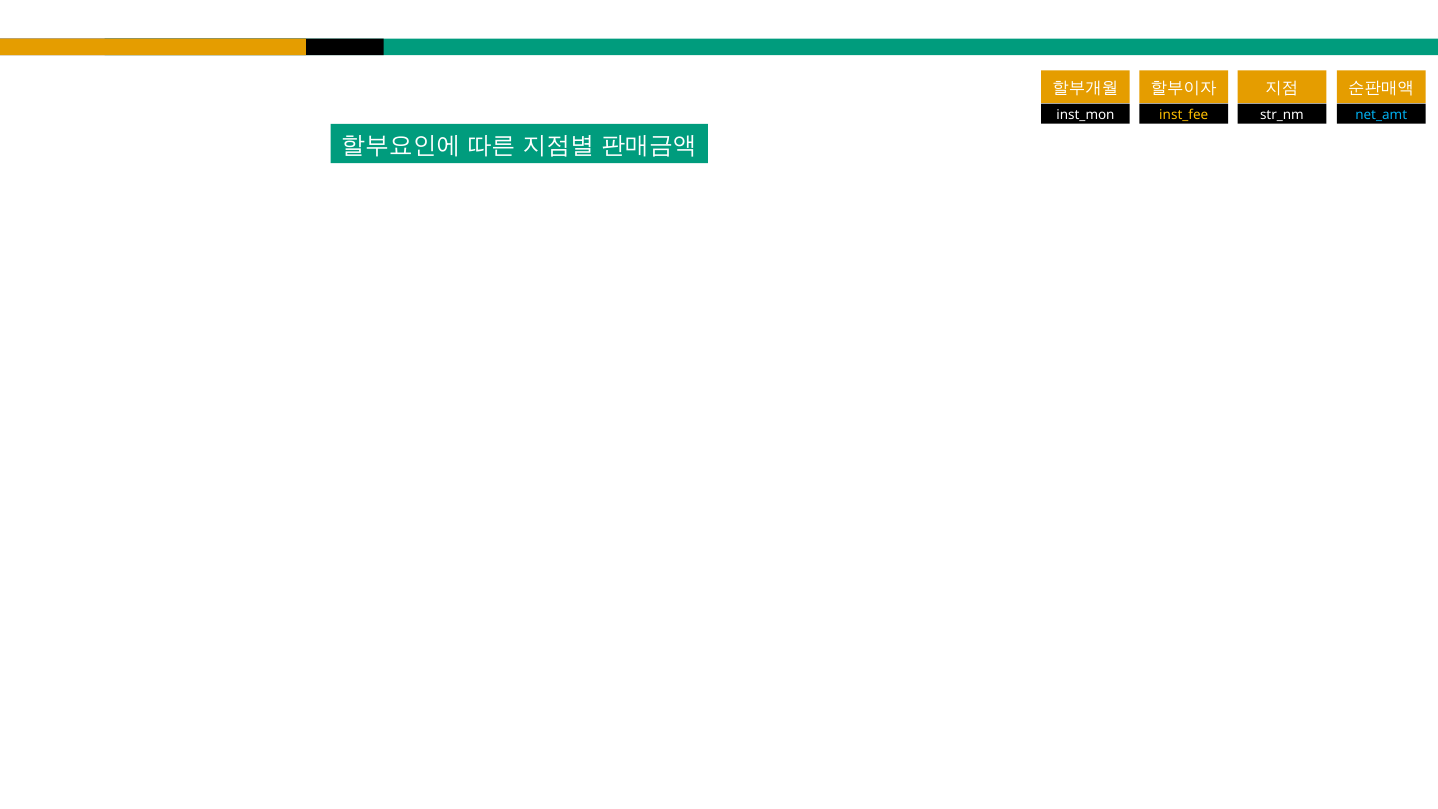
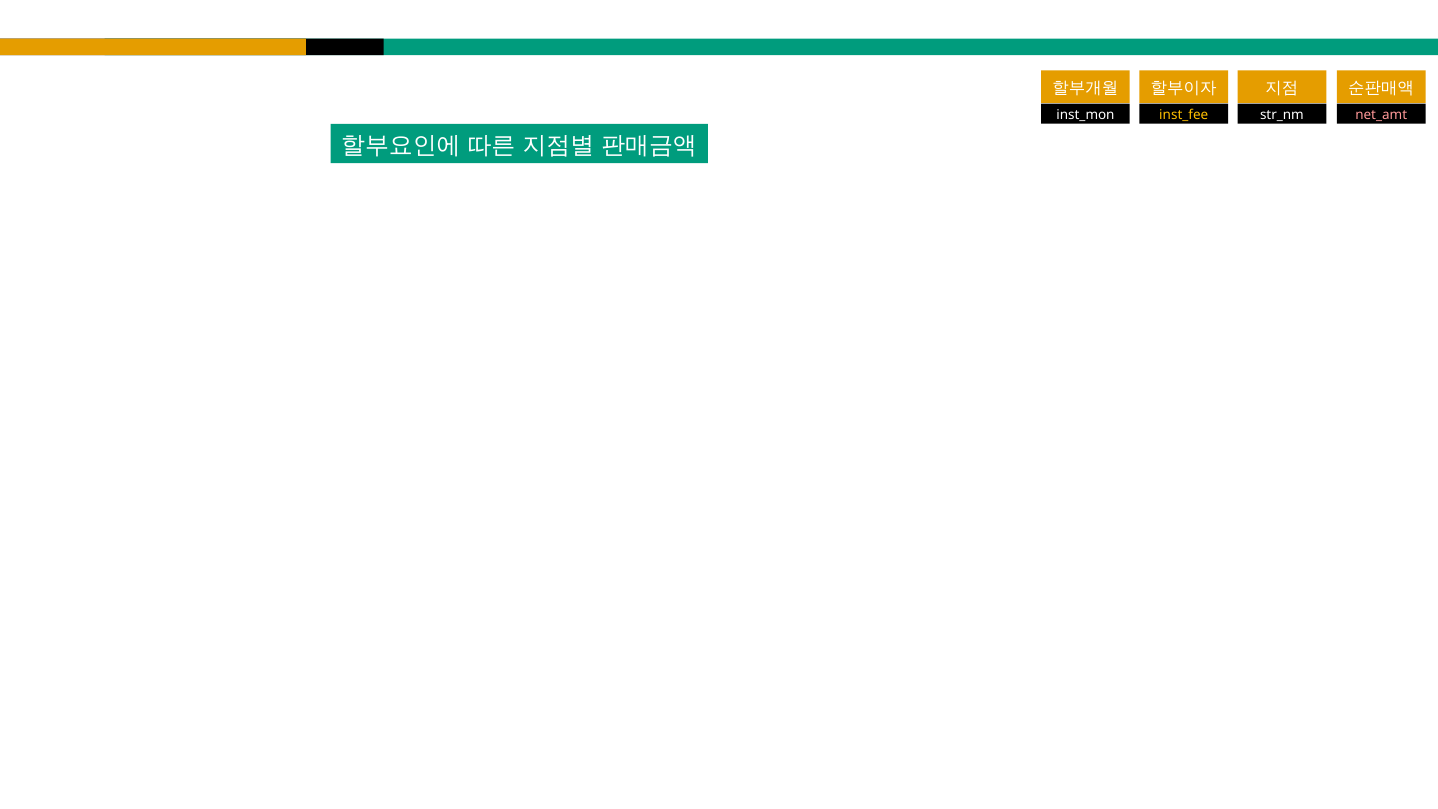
net_amt colour: light blue -> pink
